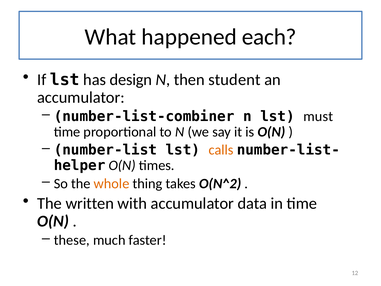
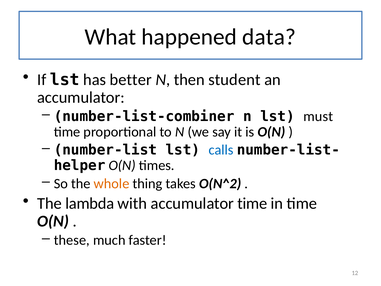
each: each -> data
design: design -> better
calls colour: orange -> blue
written: written -> lambda
accumulator data: data -> time
